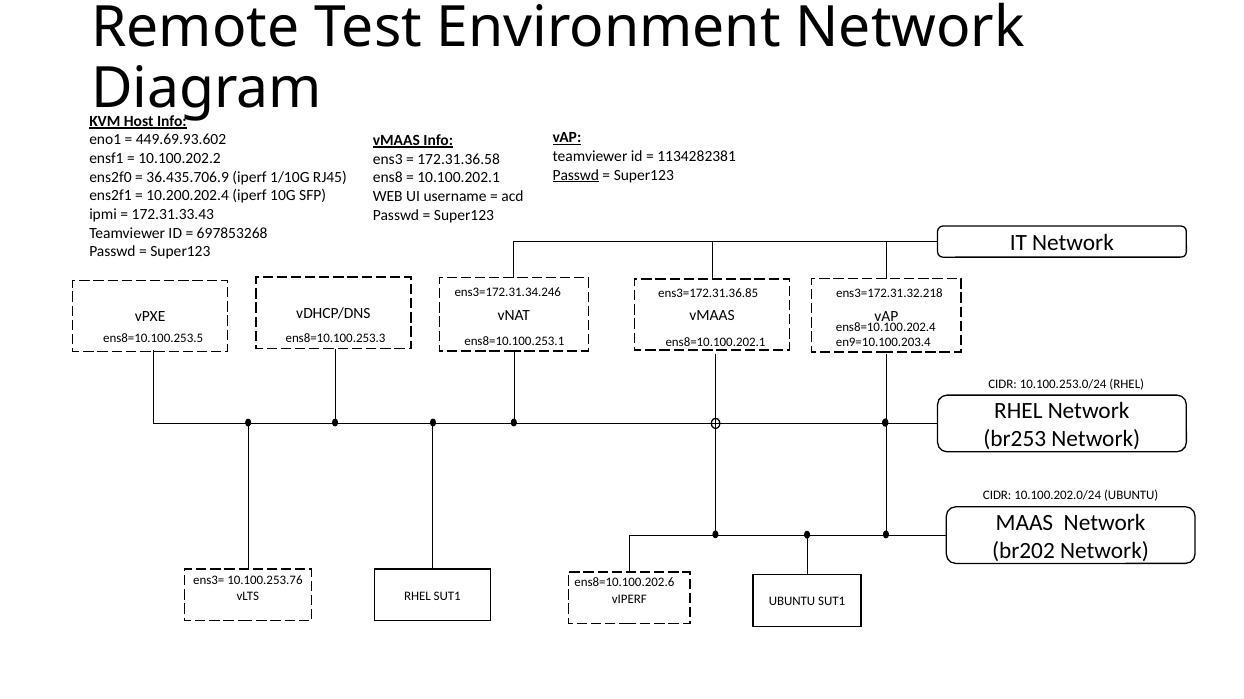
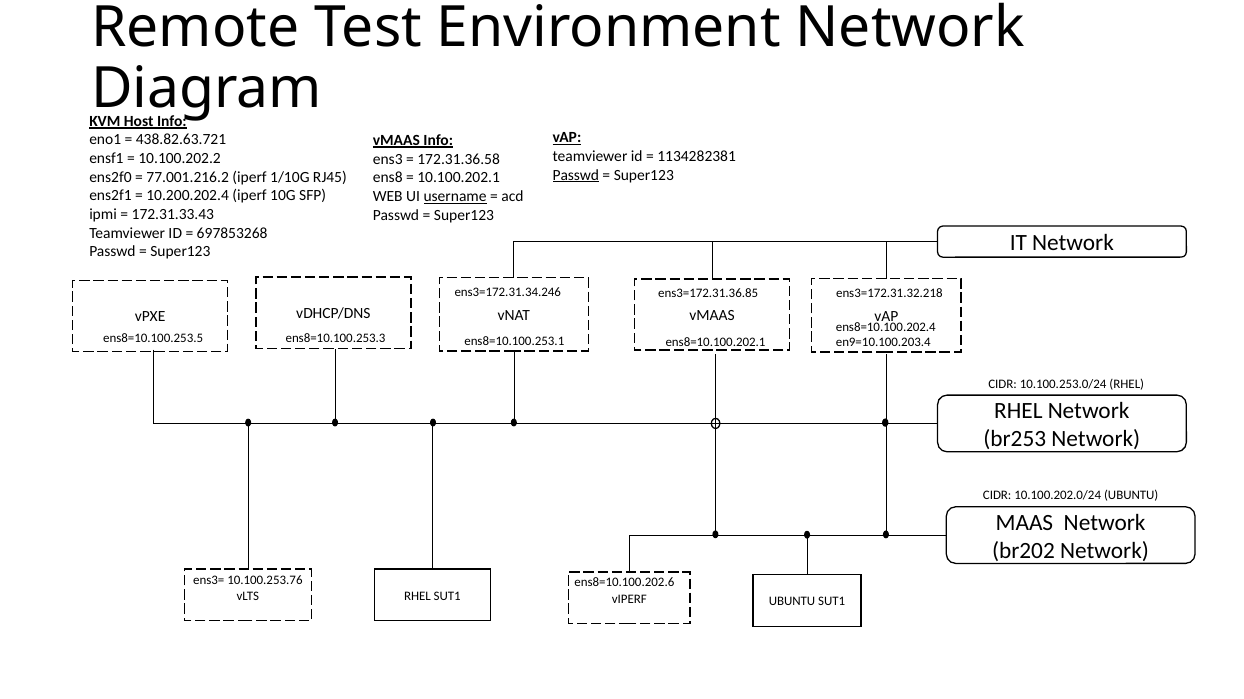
449.69.93.602: 449.69.93.602 -> 438.82.63.721
36.435.706.9: 36.435.706.9 -> 77.001.216.2
username underline: none -> present
